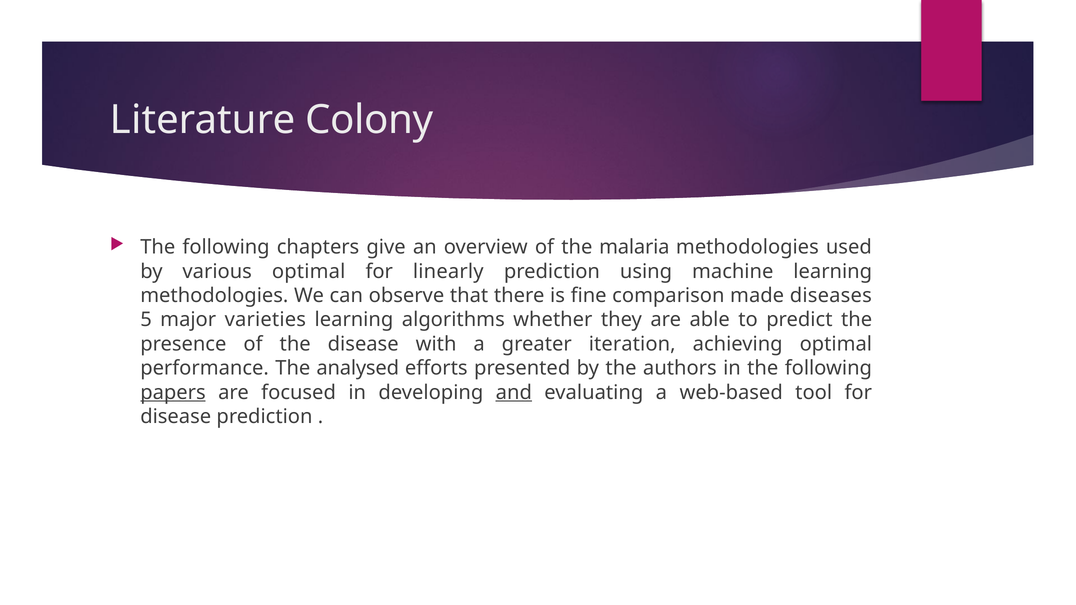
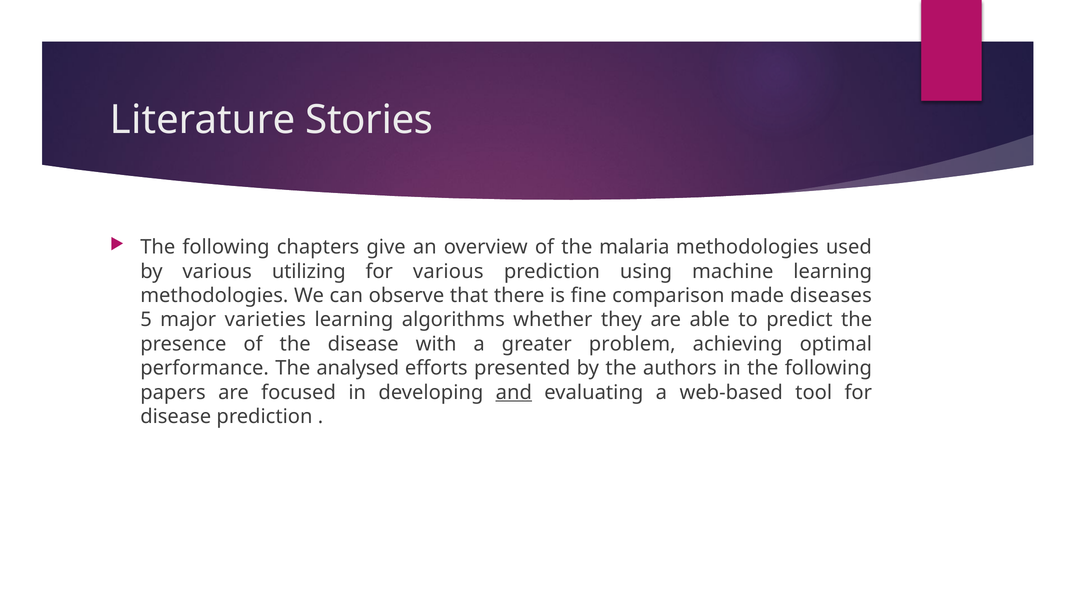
Colony: Colony -> Stories
various optimal: optimal -> utilizing
for linearly: linearly -> various
iteration: iteration -> problem
papers underline: present -> none
